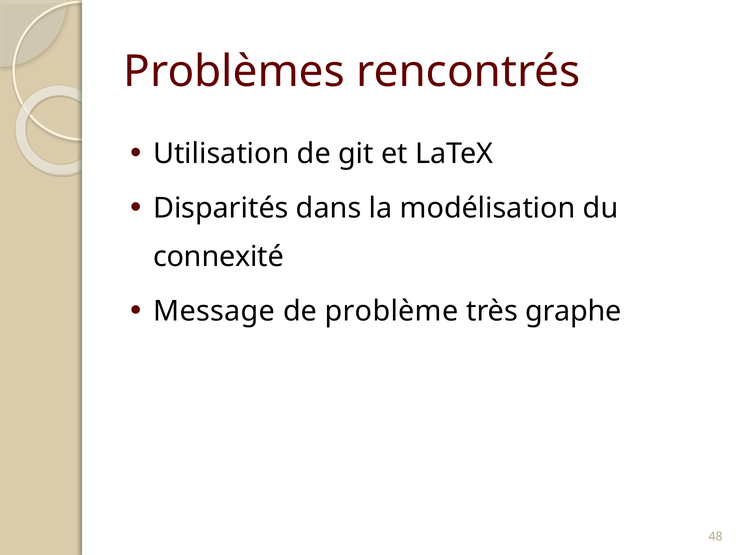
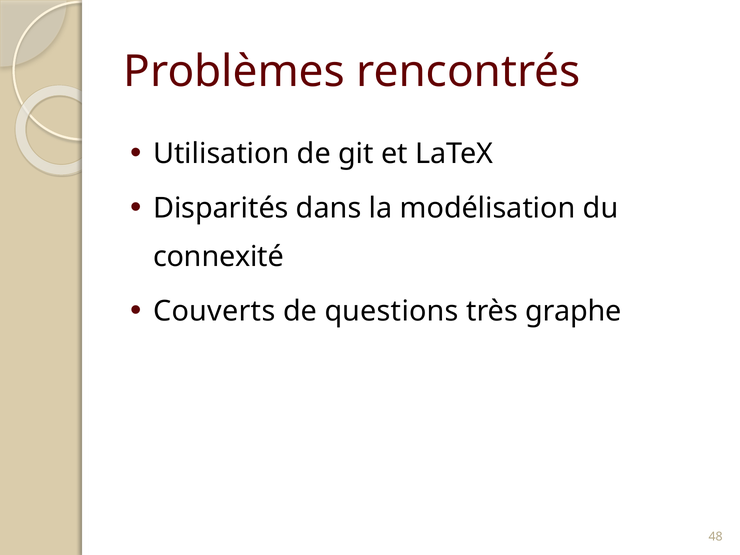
Message: Message -> Couverts
problème: problème -> questions
